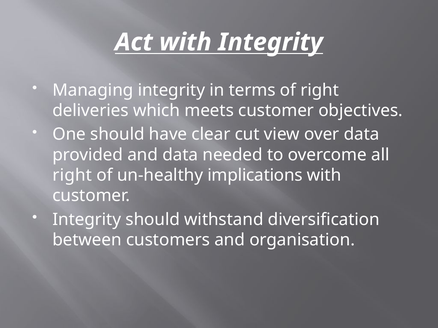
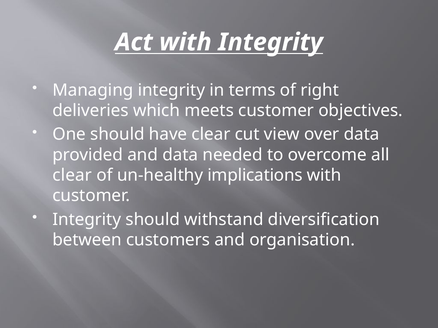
right at (72, 175): right -> clear
